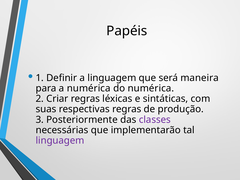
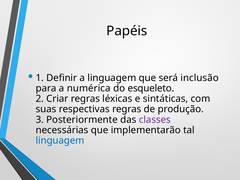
maneira: maneira -> inclusão
do numérica: numérica -> esqueleto
linguagem at (60, 141) colour: purple -> blue
